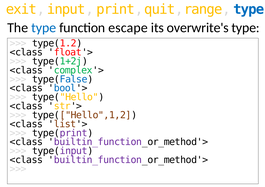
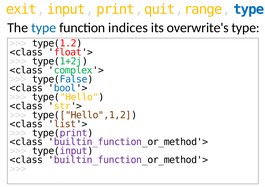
escape: escape -> indices
